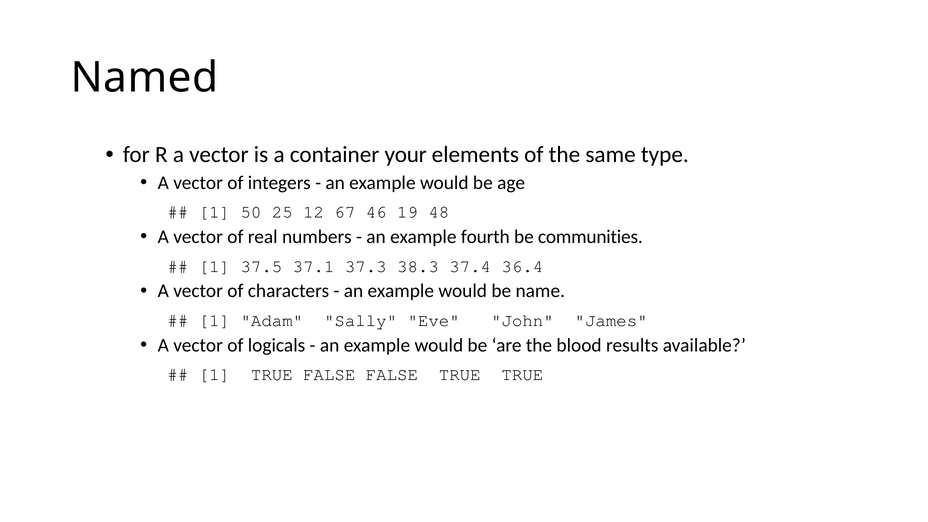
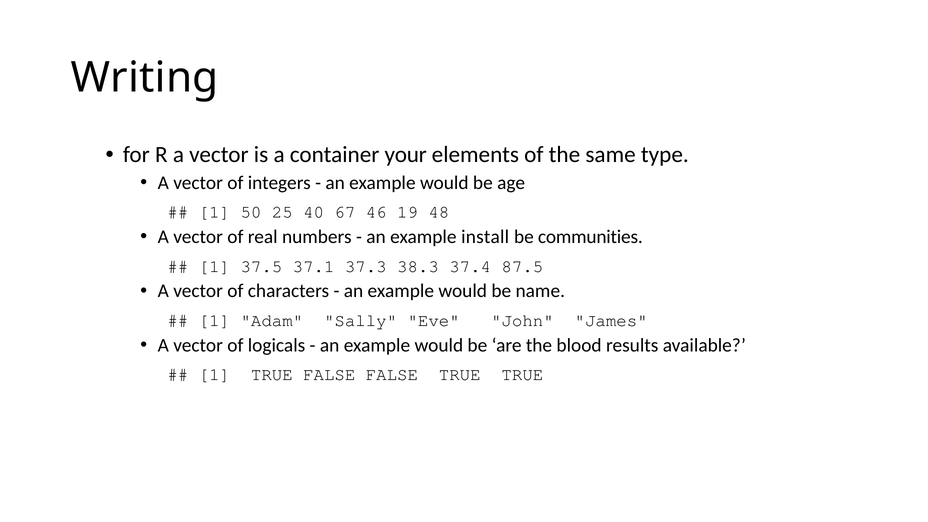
Named: Named -> Writing
12: 12 -> 40
fourth: fourth -> install
36.4: 36.4 -> 87.5
